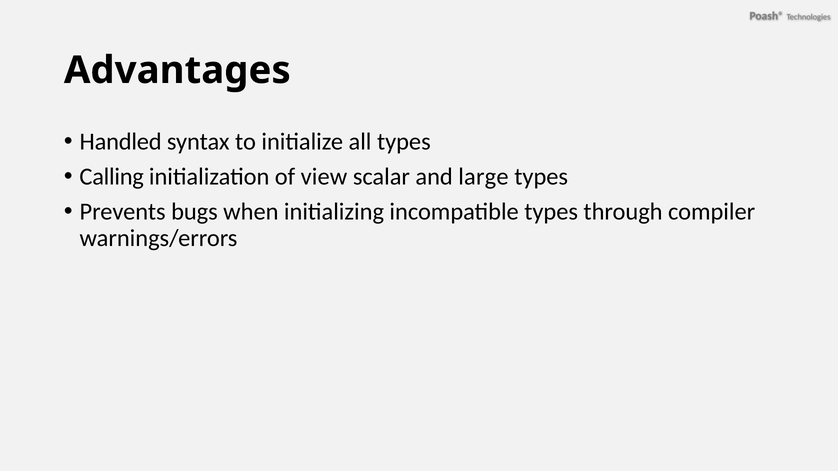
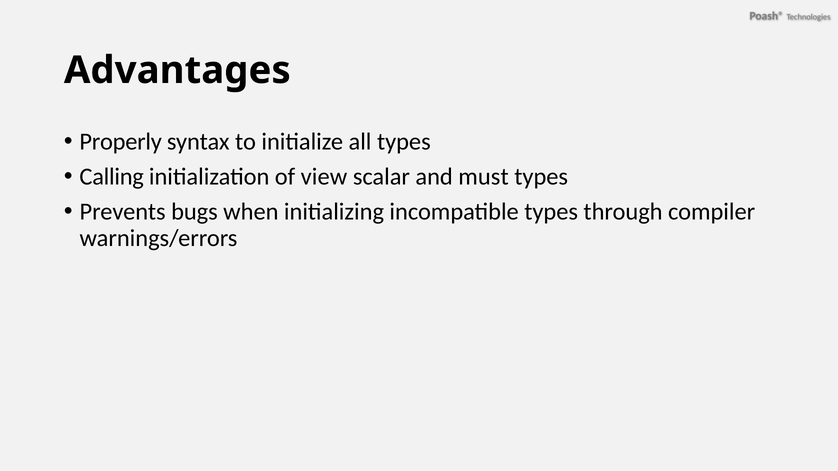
Handled: Handled -> Properly
large: large -> must
